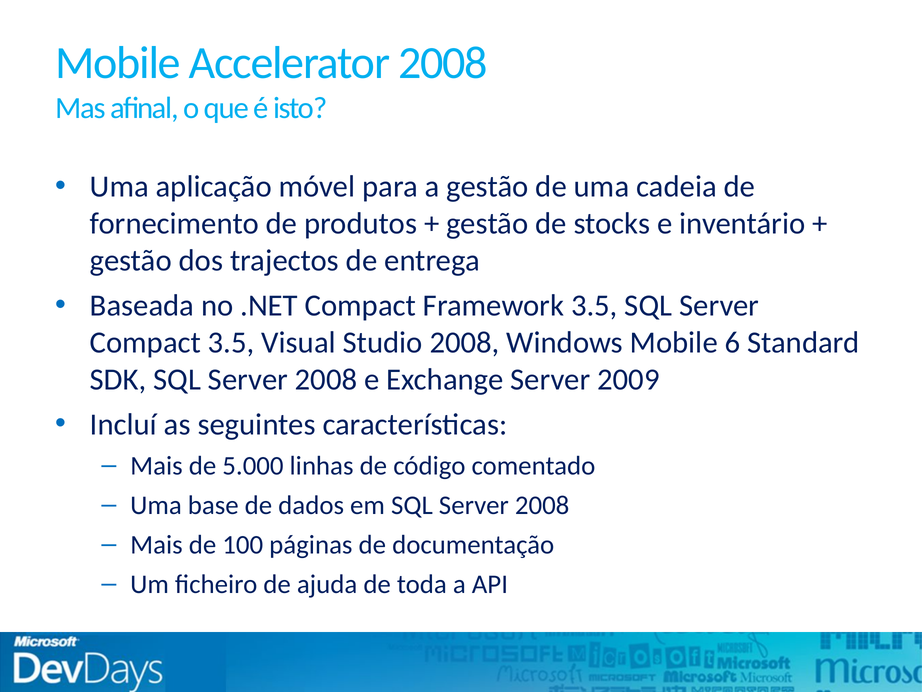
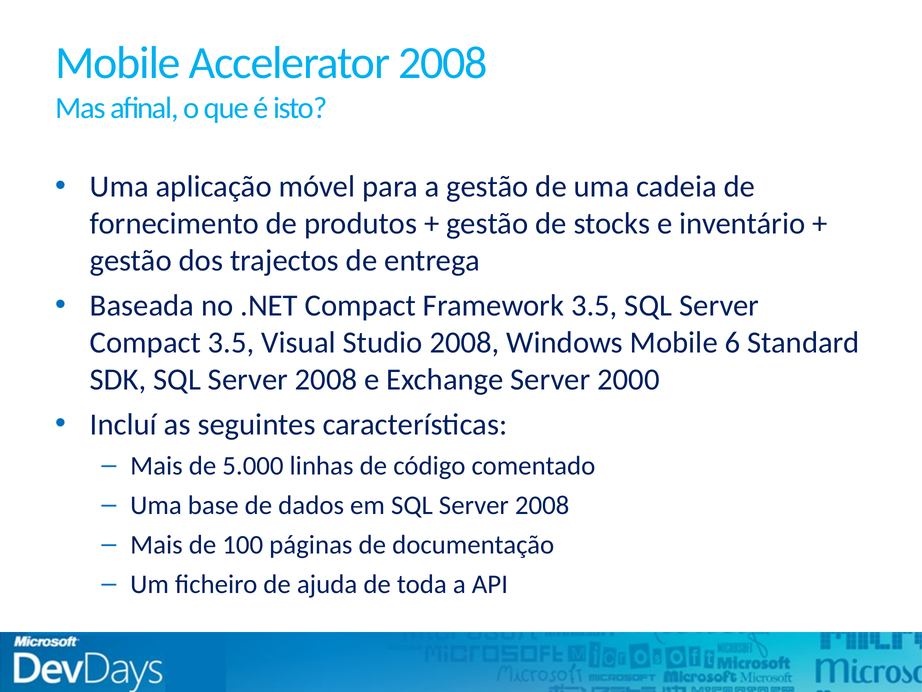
2009: 2009 -> 2000
